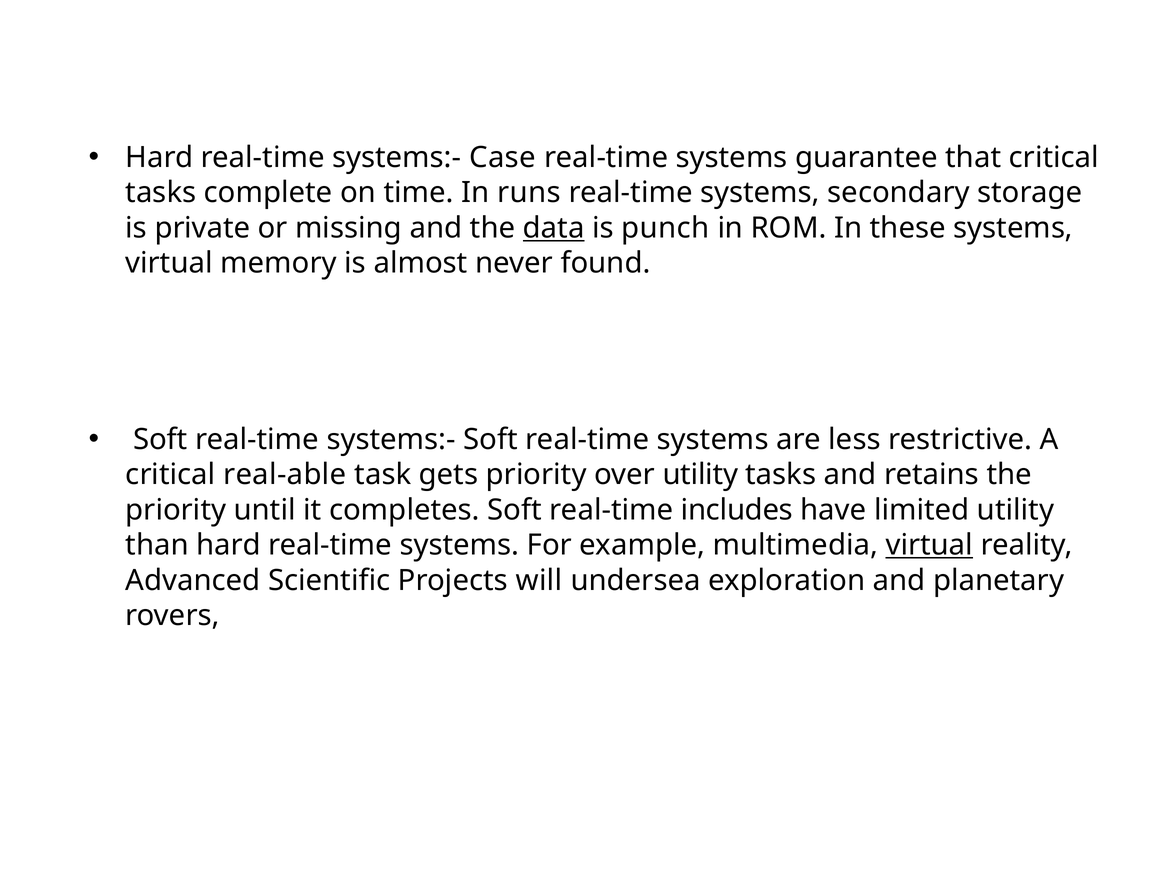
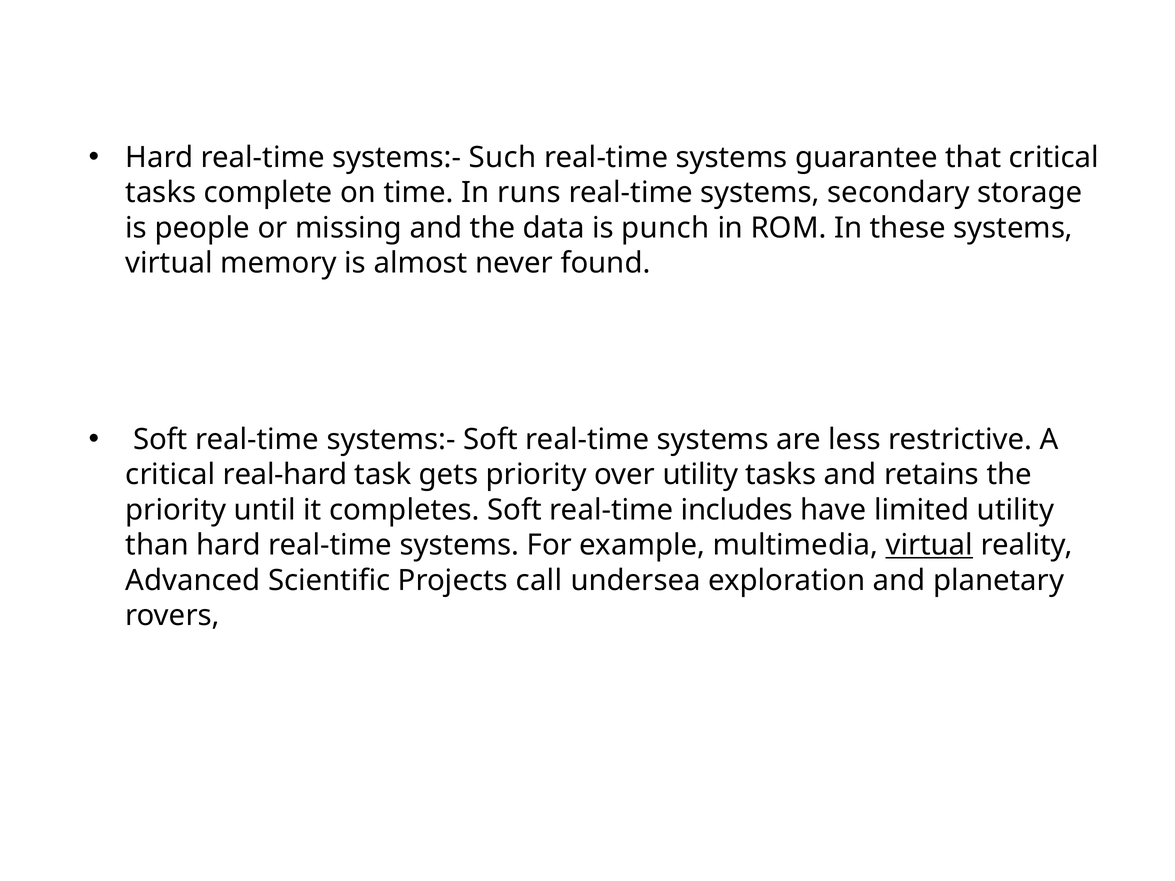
Case: Case -> Such
private: private -> people
data underline: present -> none
real-able: real-able -> real-hard
will: will -> call
